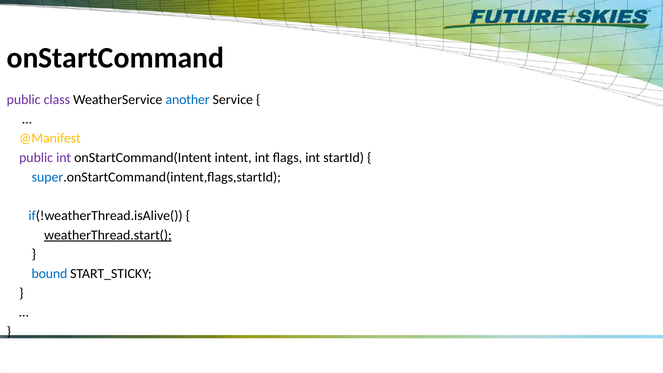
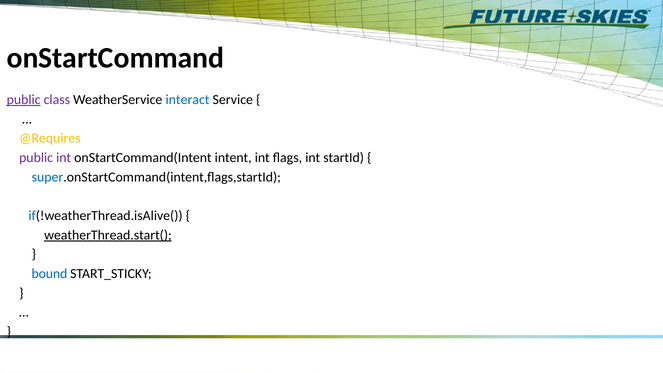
public at (24, 100) underline: none -> present
another: another -> interact
@Manifest: @Manifest -> @Requires
